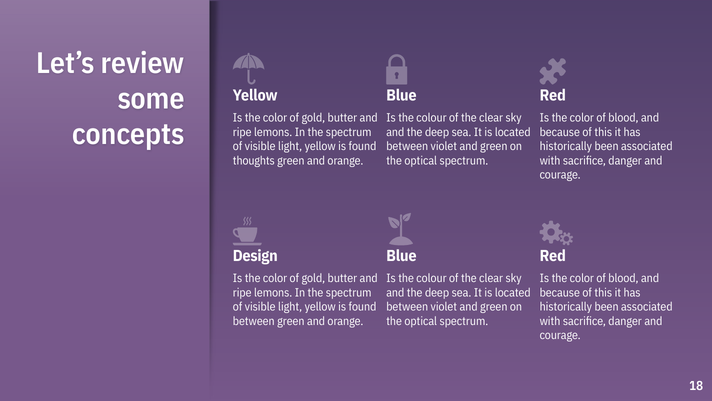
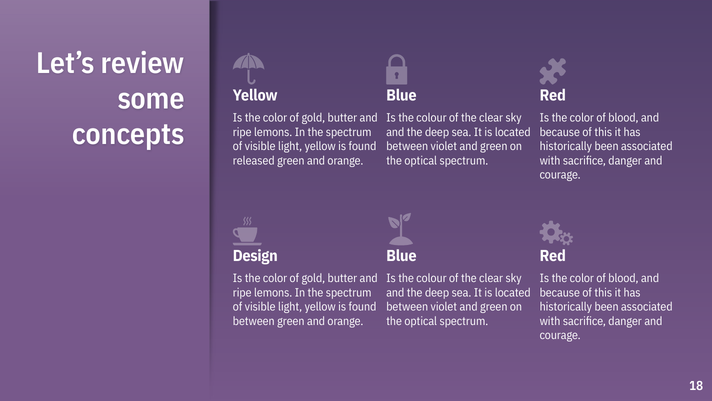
thoughts: thoughts -> released
